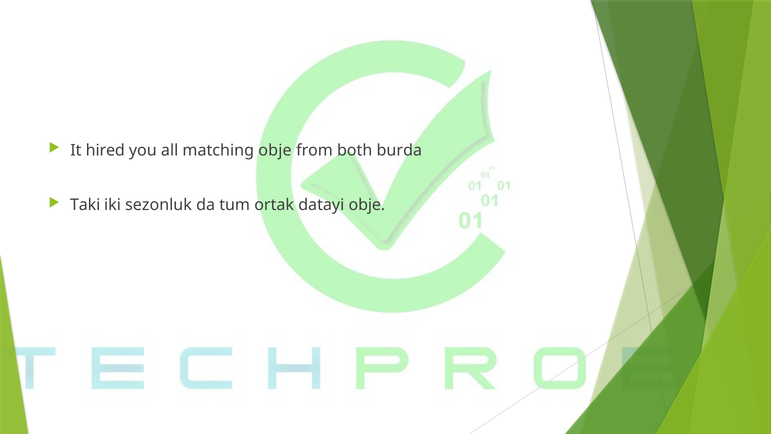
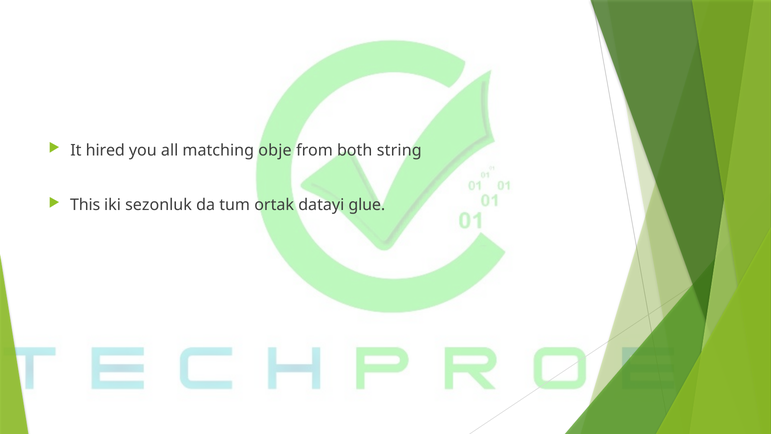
burda: burda -> string
Taki: Taki -> This
datayi obje: obje -> glue
